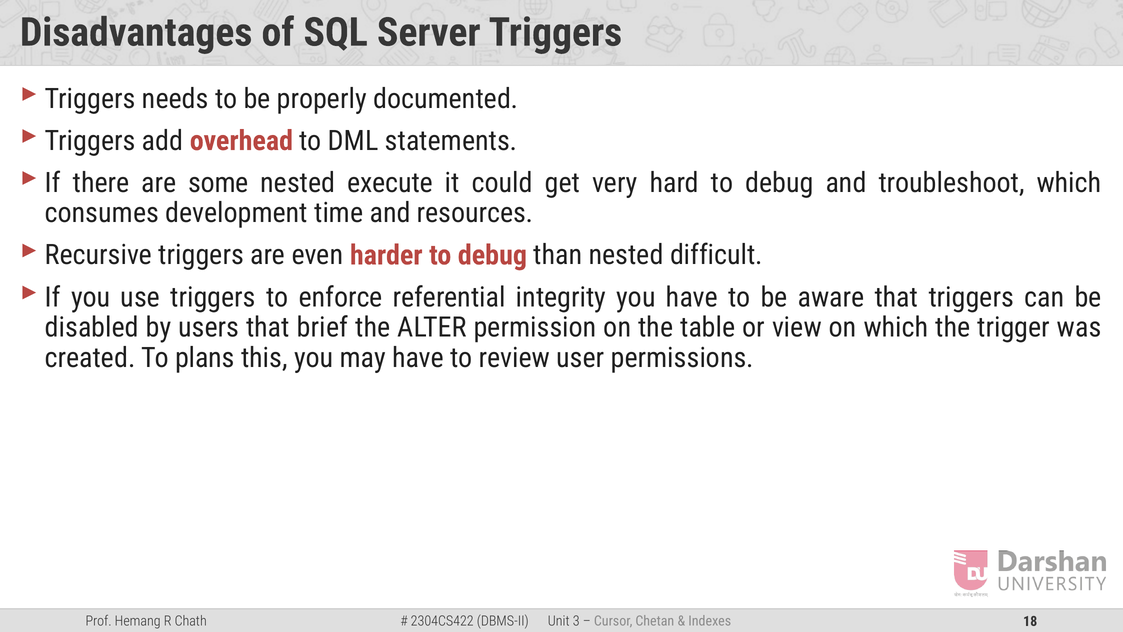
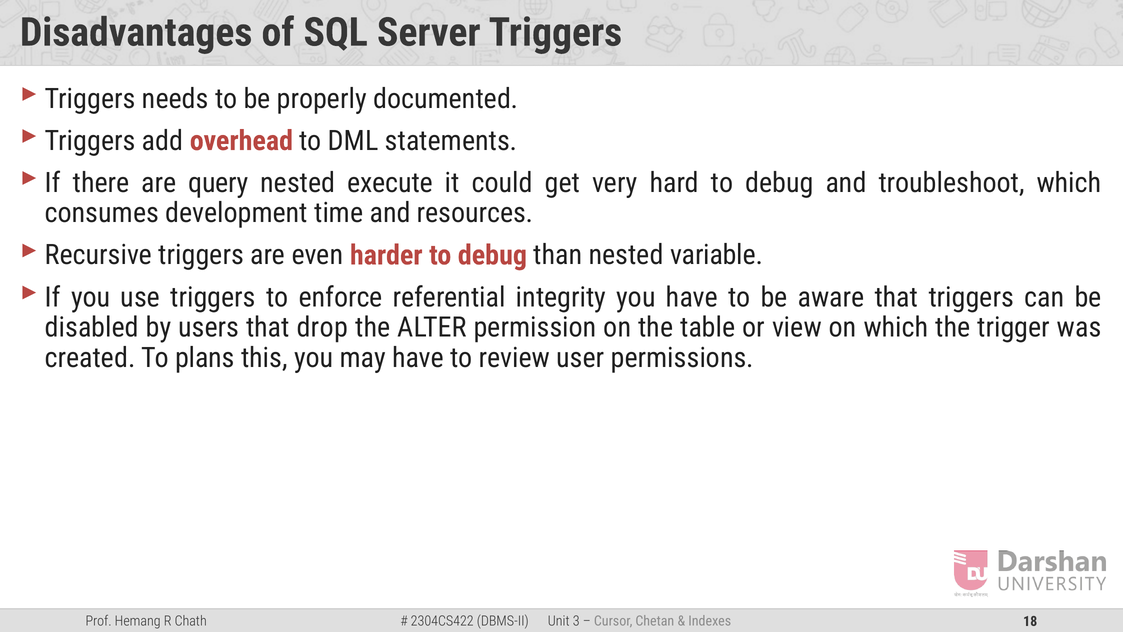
some: some -> query
difficult: difficult -> variable
brief: brief -> drop
